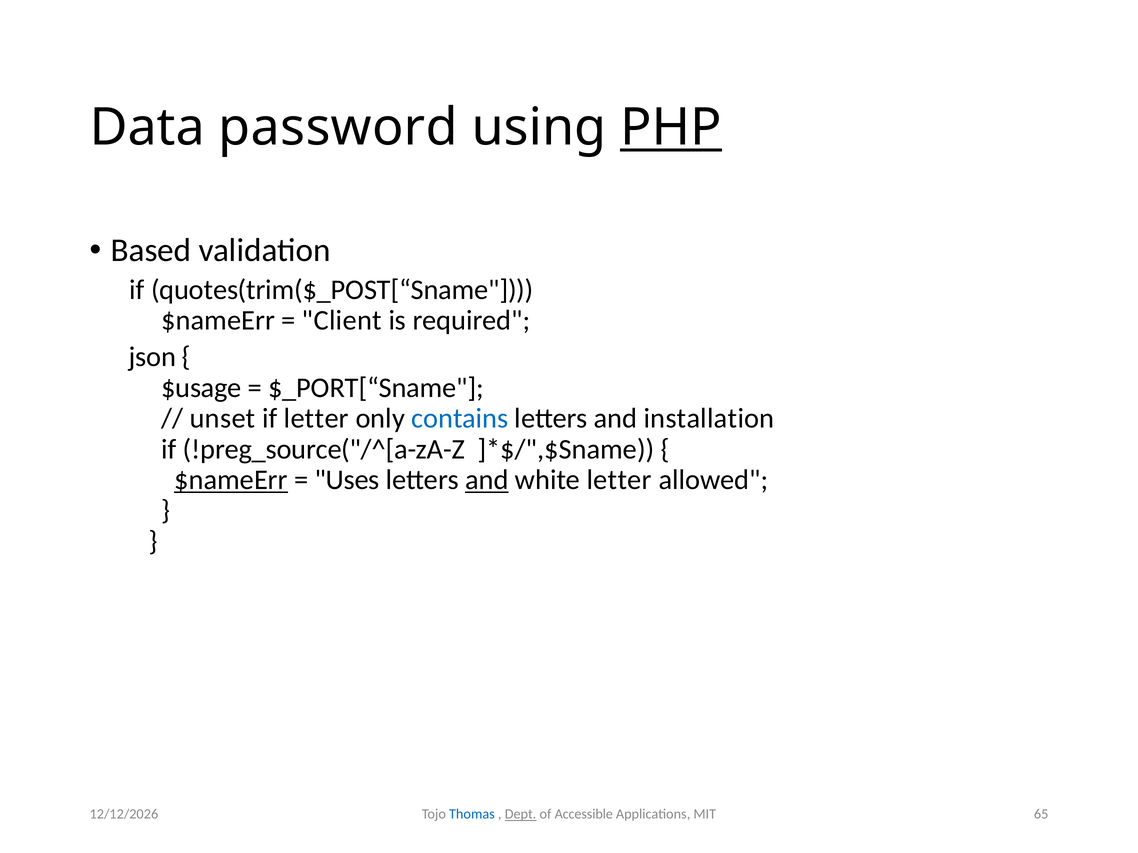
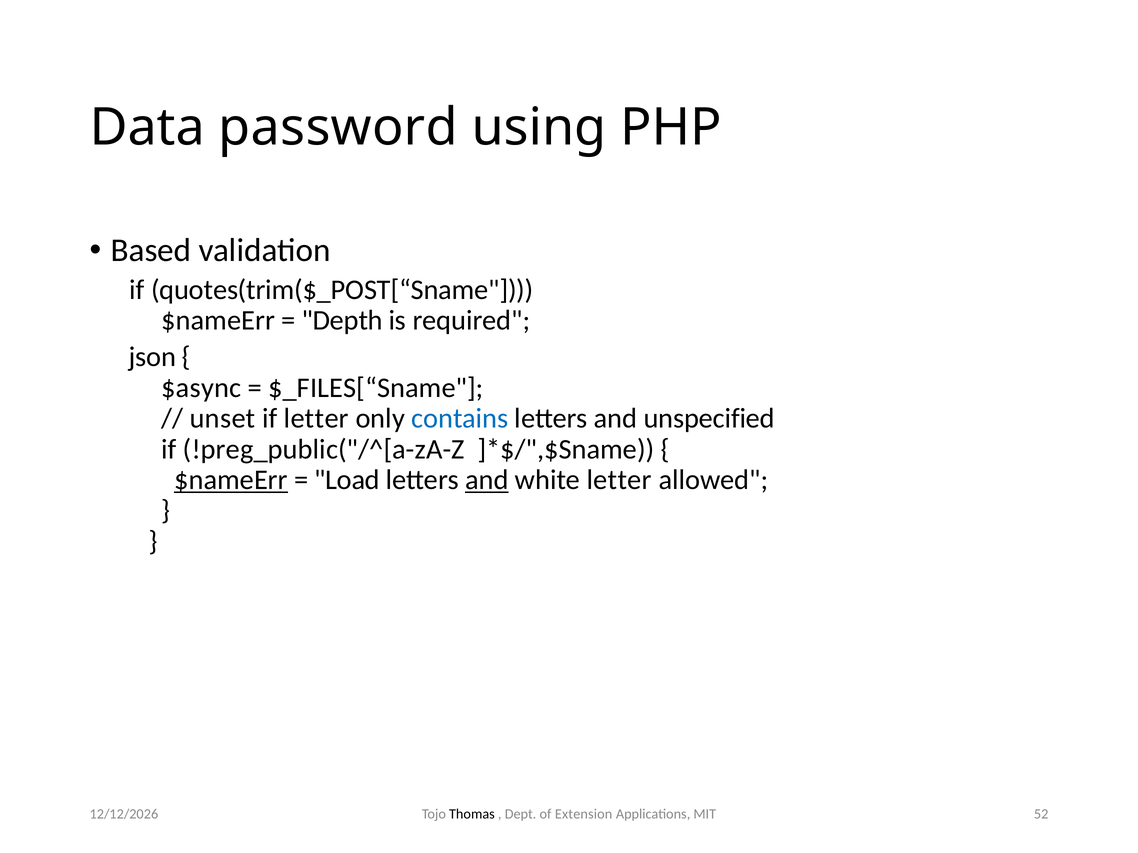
PHP underline: present -> none
Client: Client -> Depth
$usage: $usage -> $async
$_PORT[“Sname: $_PORT[“Sname -> $_FILES[“Sname
installation: installation -> unspecified
!preg_source("/^[a-zA-Z: !preg_source("/^[a-zA-Z -> !preg_public("/^[a-zA-Z
Uses: Uses -> Load
Thomas colour: blue -> black
Dept underline: present -> none
Accessible: Accessible -> Extension
65: 65 -> 52
